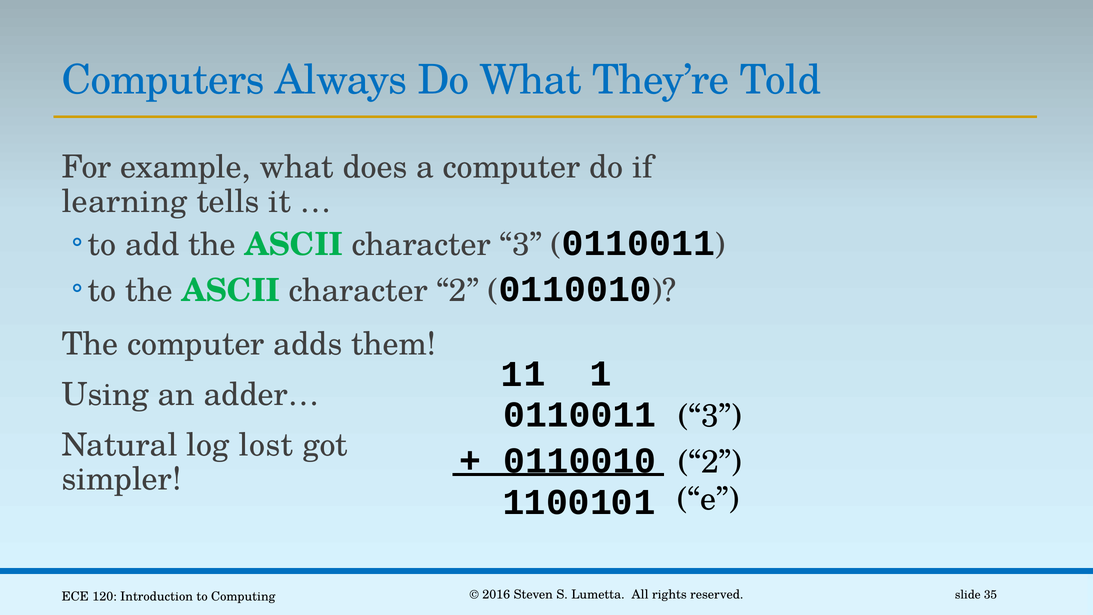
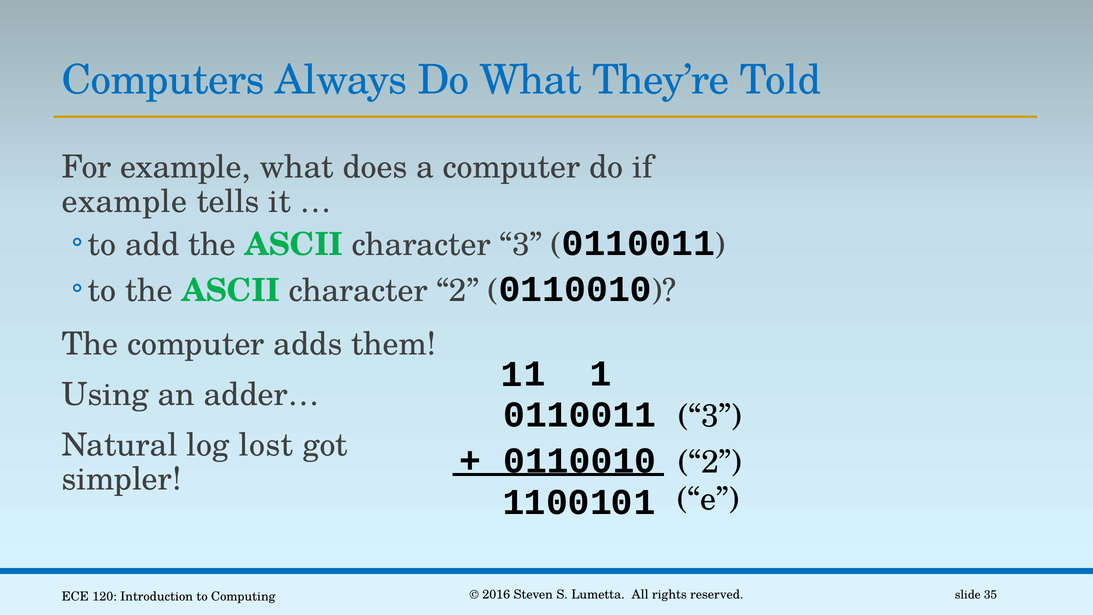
learning at (125, 202): learning -> example
